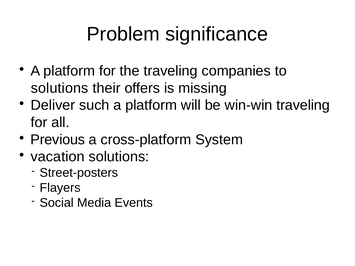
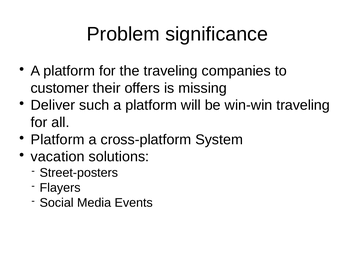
solutions at (60, 88): solutions -> customer
Previous at (58, 140): Previous -> Platform
